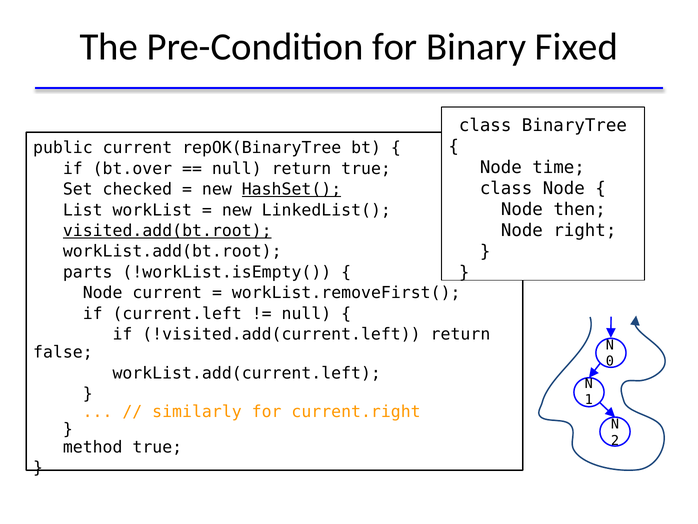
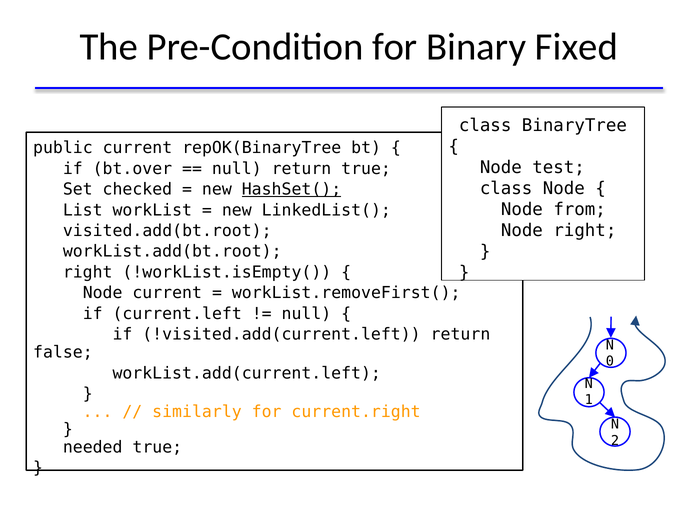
time: time -> test
then: then -> from
visited.add(bt.root underline: present -> none
parts at (88, 272): parts -> right
method: method -> needed
